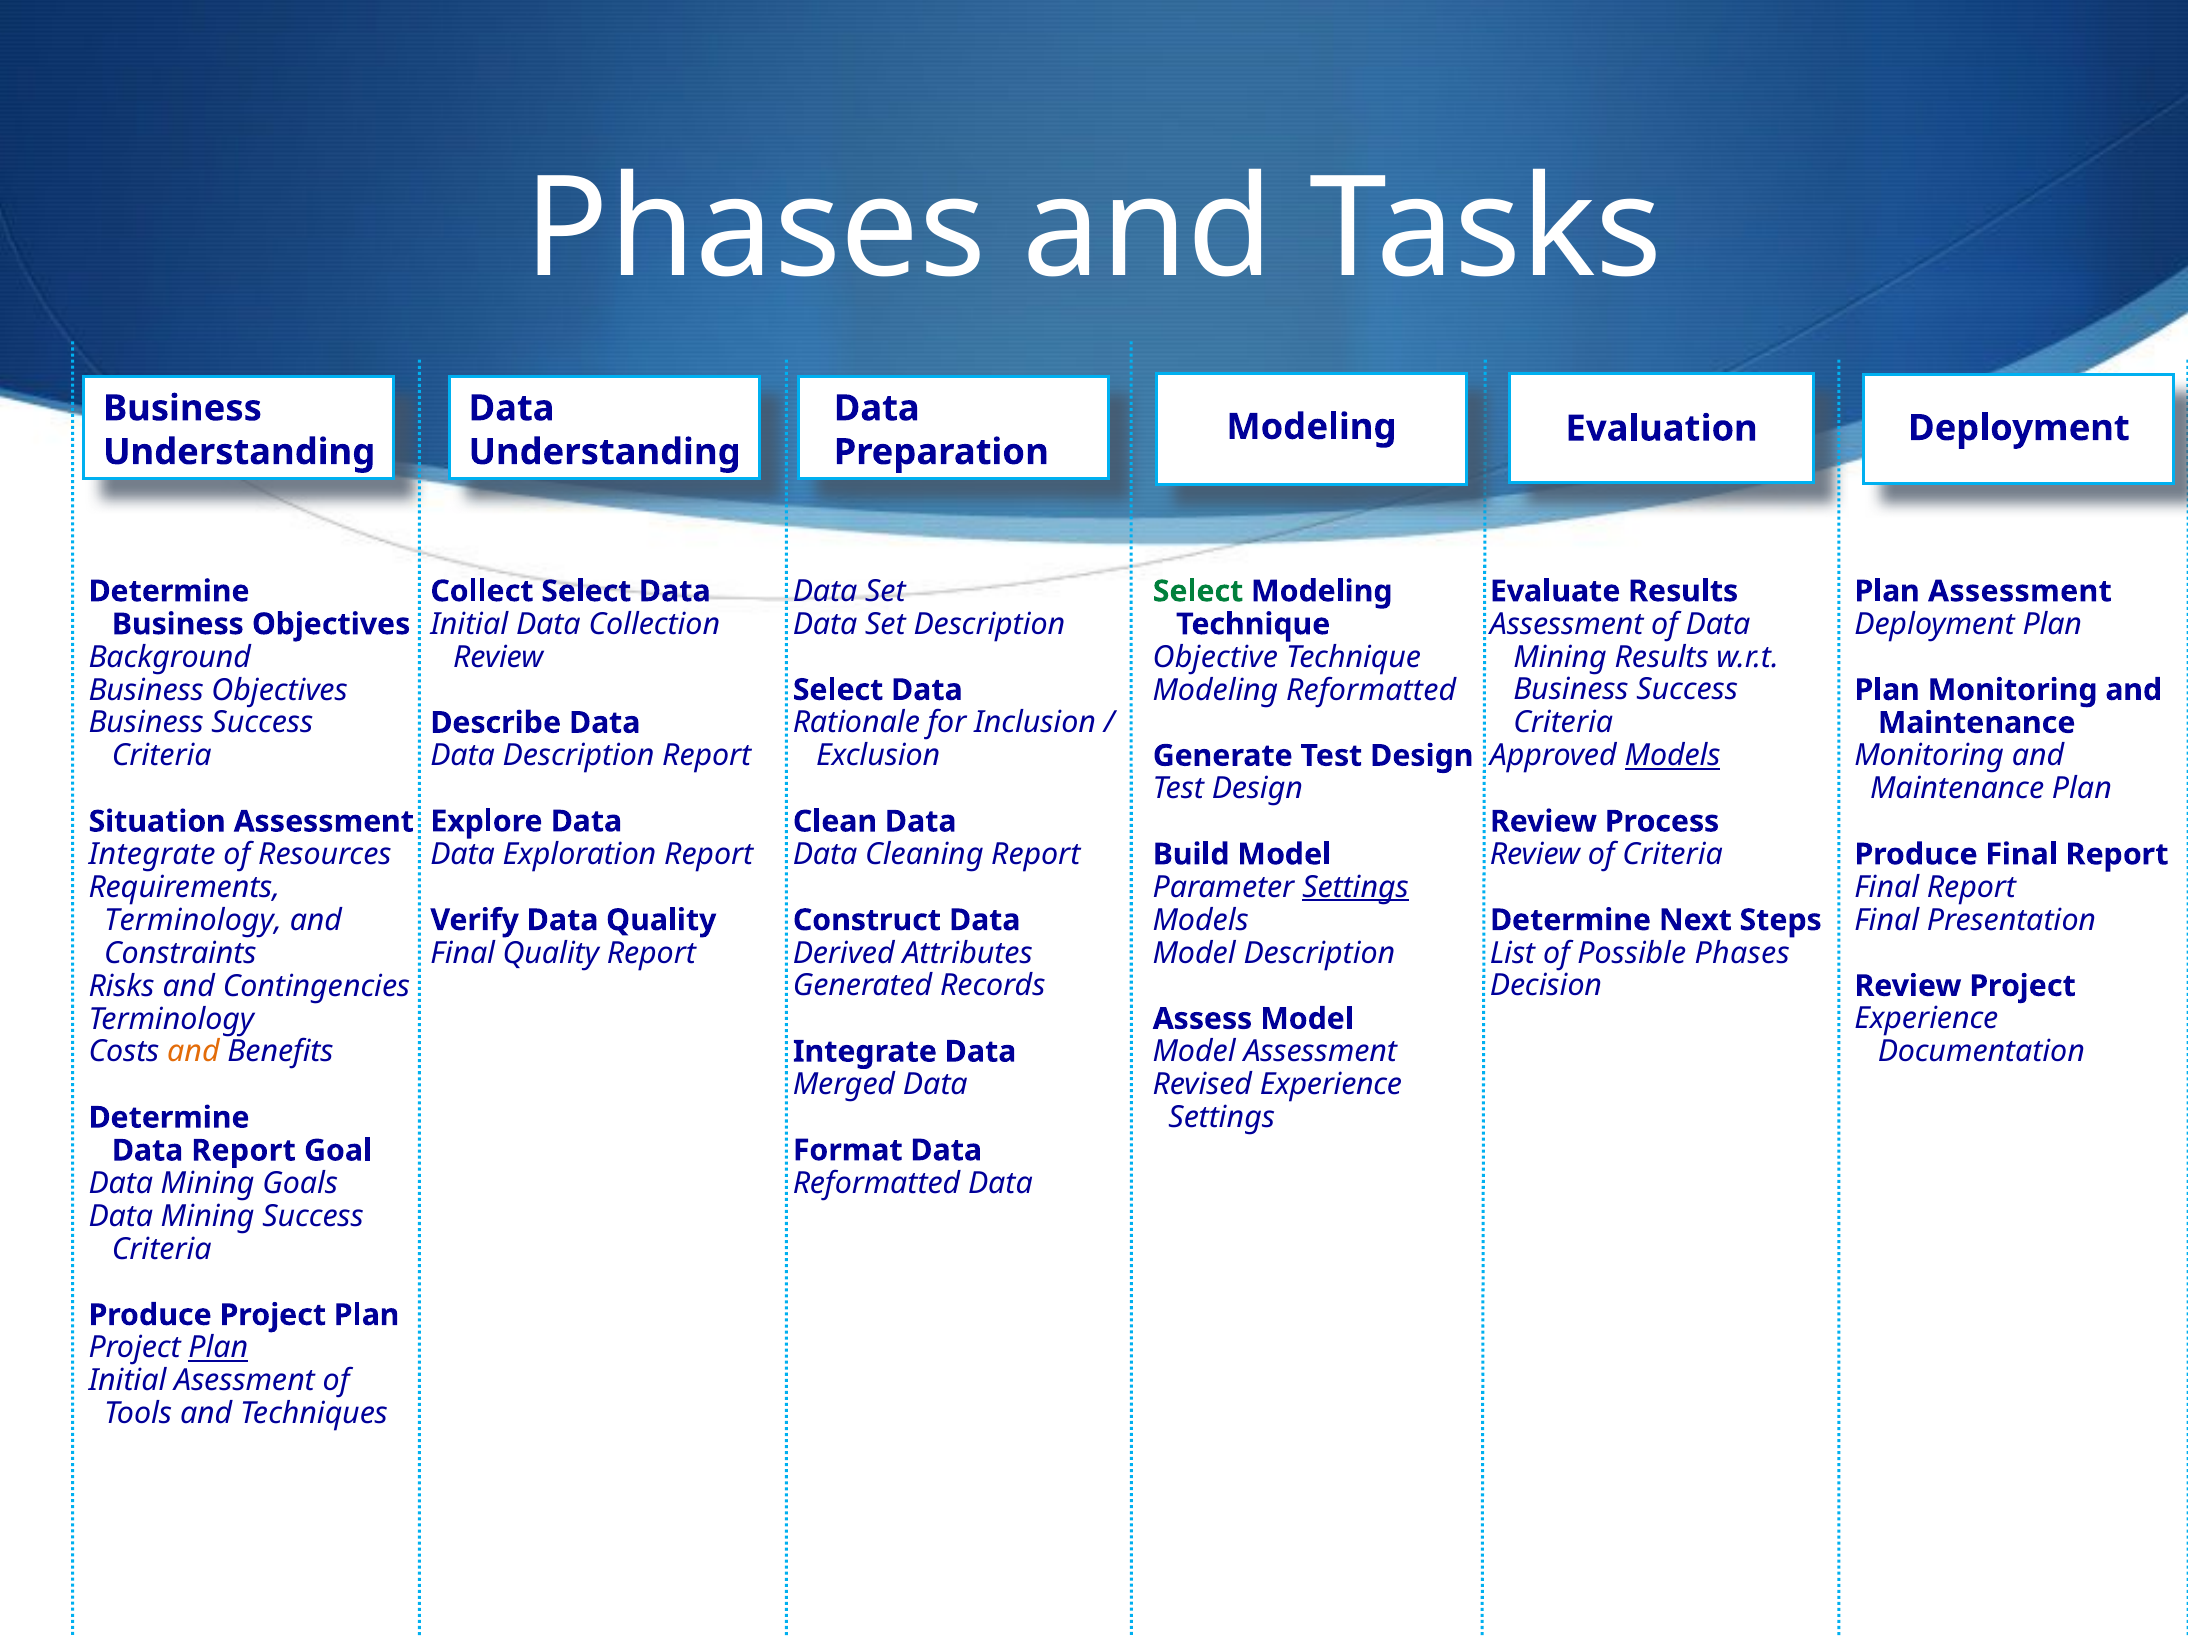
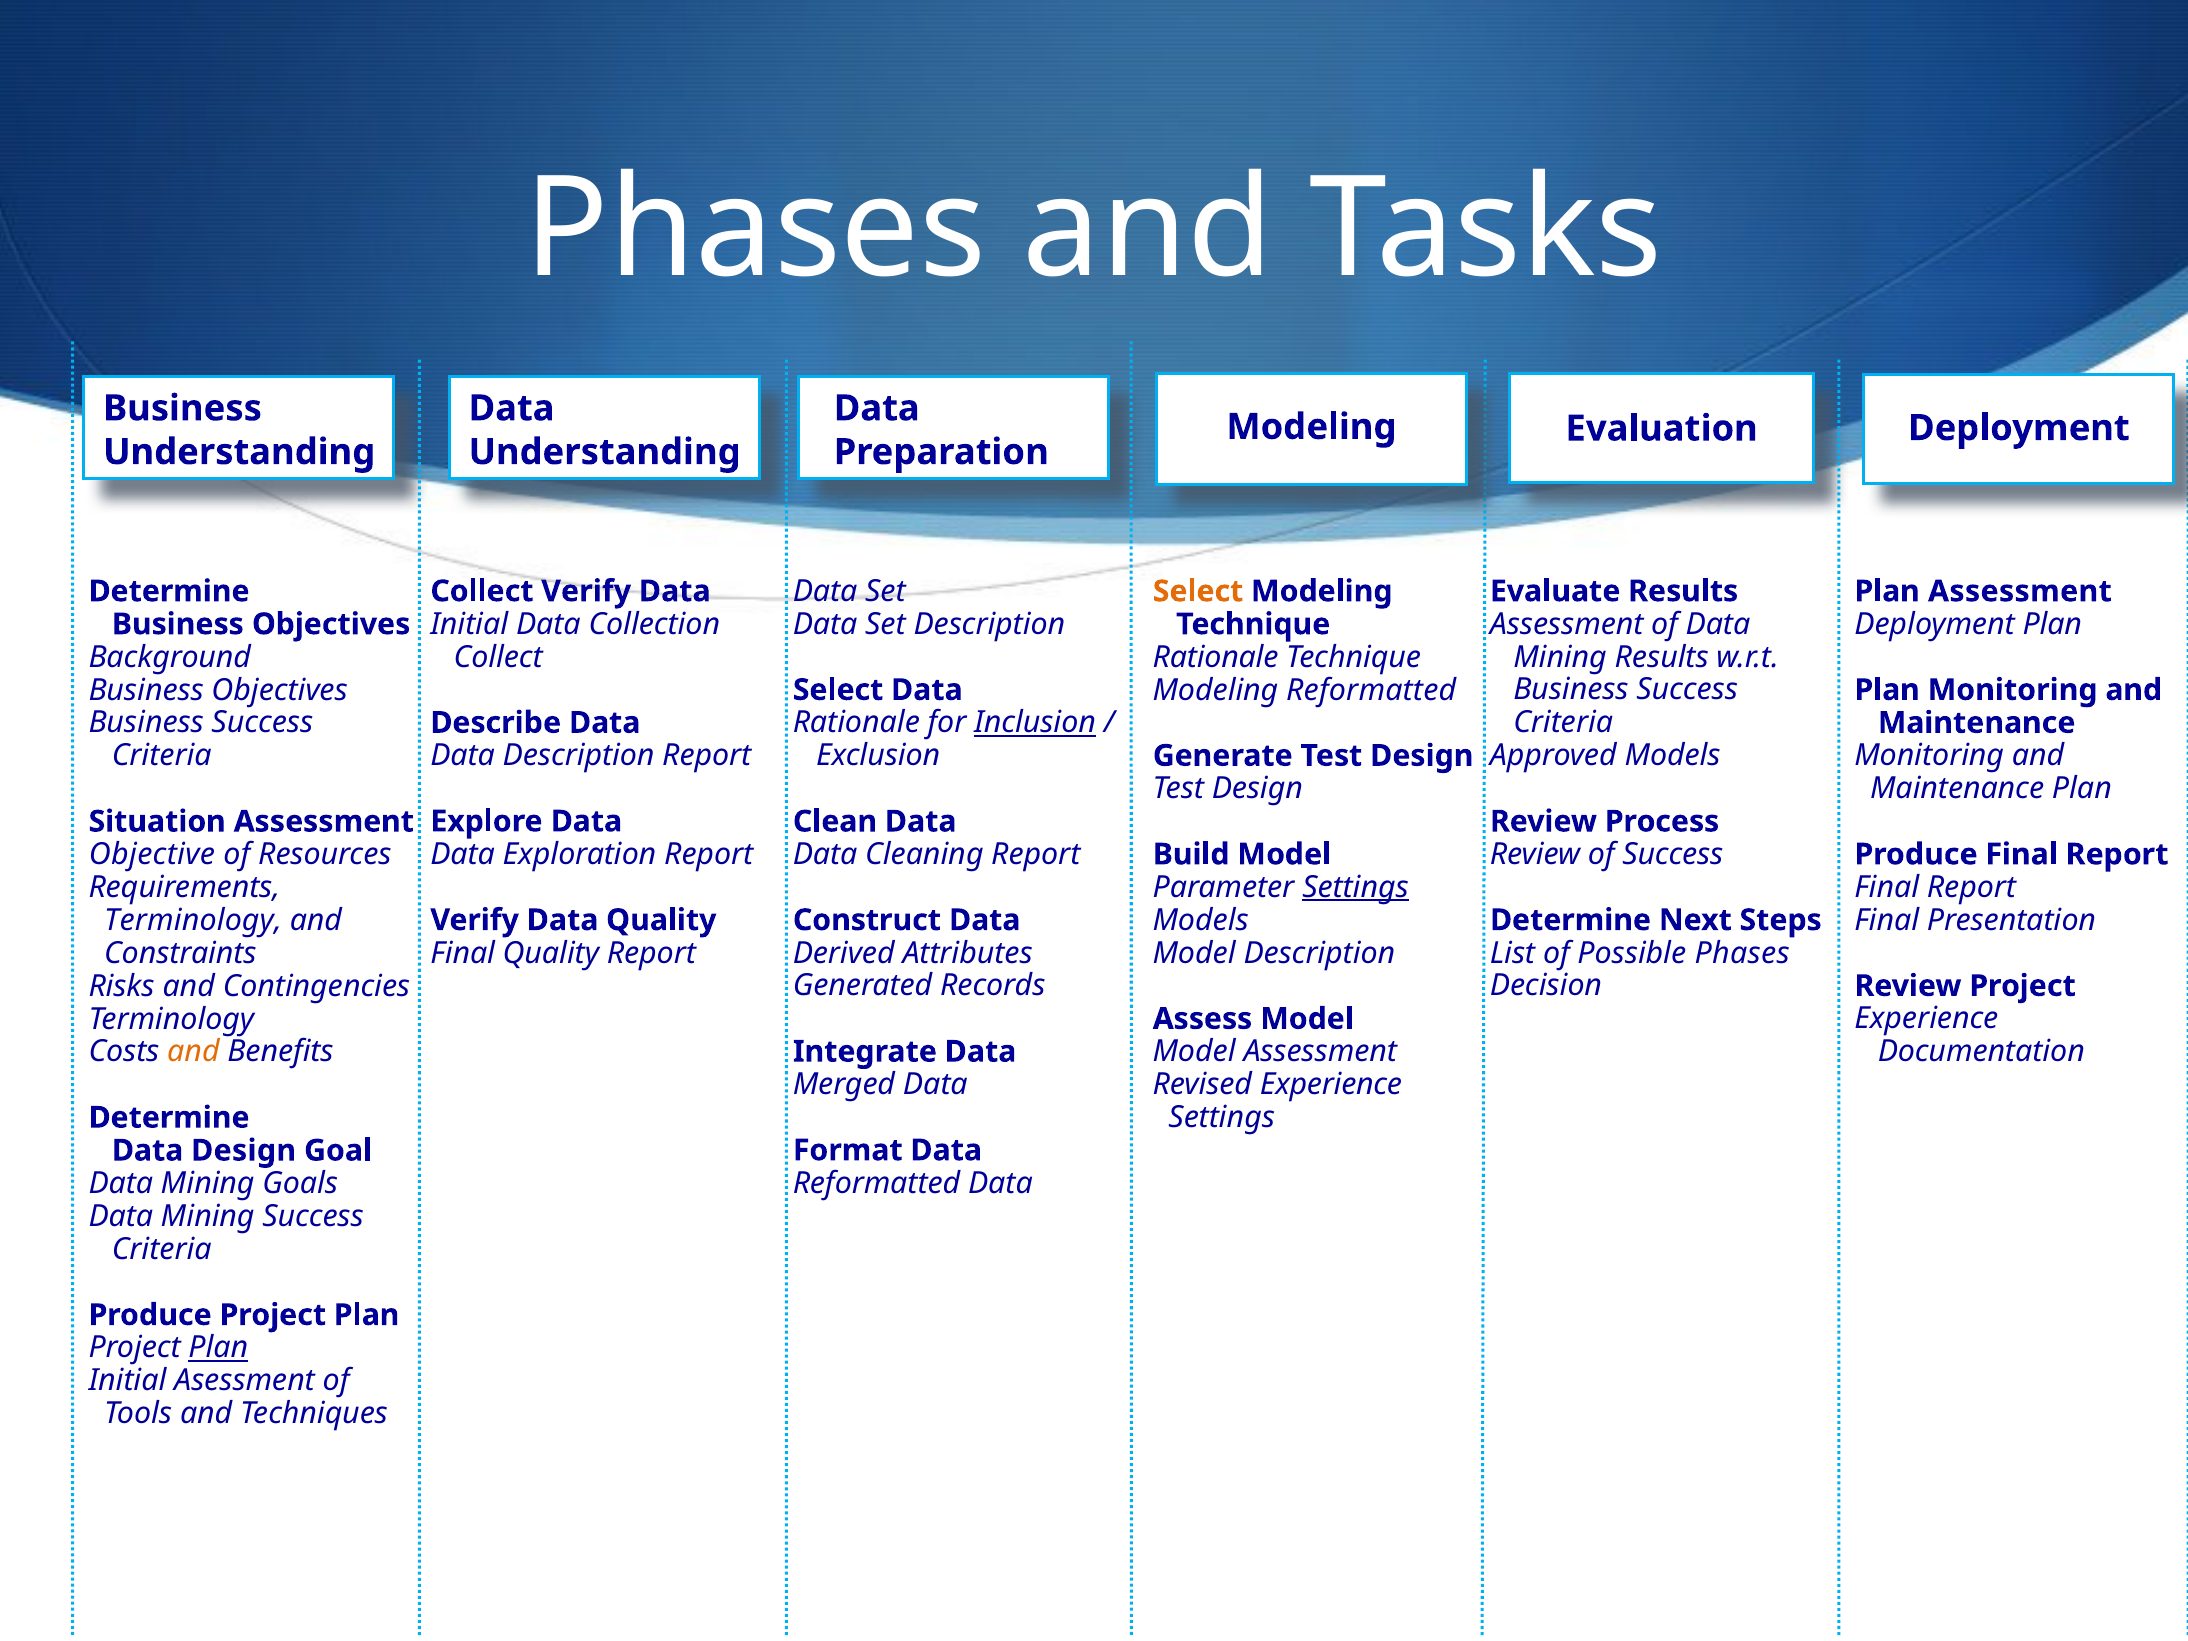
Collect Select: Select -> Verify
Select at (1198, 591) colour: green -> orange
Review at (498, 657): Review -> Collect
Objective at (1215, 657): Objective -> Rationale
Inclusion underline: none -> present
Models at (1673, 756) underline: present -> none
Integrate at (152, 854): Integrate -> Objective
of Criteria: Criteria -> Success
Data Report: Report -> Design
